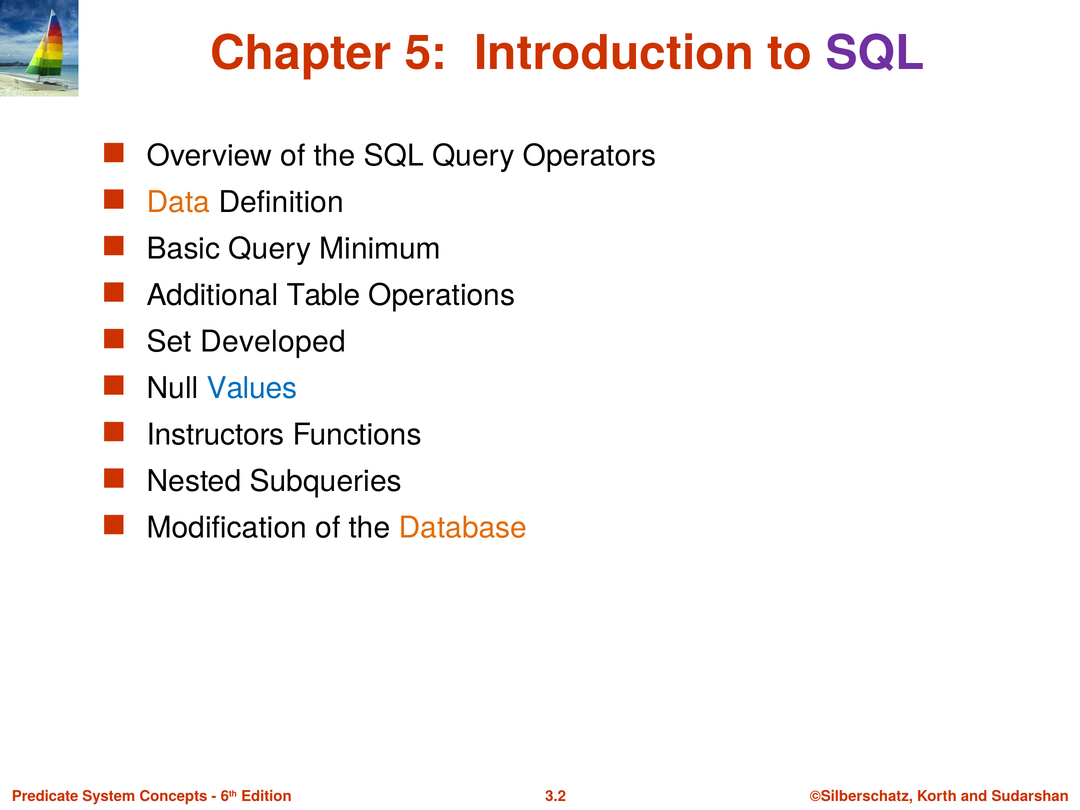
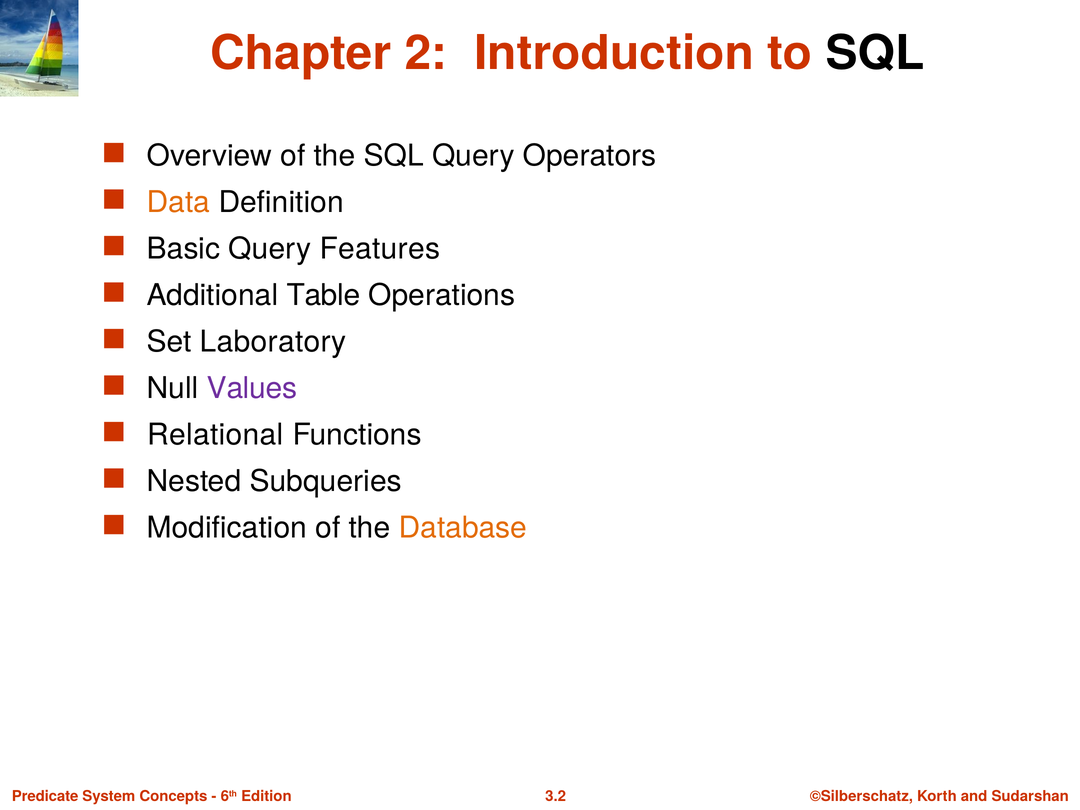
5: 5 -> 2
SQL at (875, 53) colour: purple -> black
Minimum: Minimum -> Features
Developed: Developed -> Laboratory
Values colour: blue -> purple
Instructors: Instructors -> Relational
